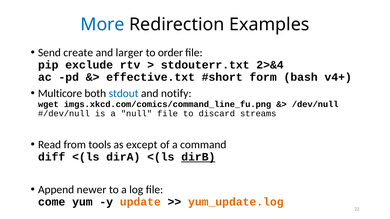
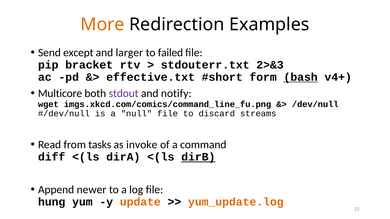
More colour: blue -> orange
create: create -> except
order: order -> failed
exclude: exclude -> bracket
2>&4: 2>&4 -> 2>&3
bash underline: none -> present
stdout colour: blue -> purple
tools: tools -> tasks
except: except -> invoke
come: come -> hung
